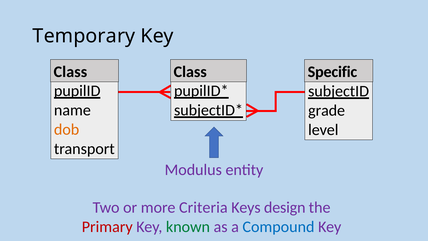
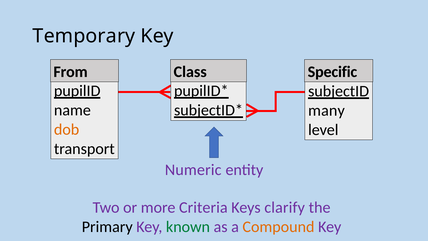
Class at (70, 72): Class -> From
grade: grade -> many
Modulus: Modulus -> Numeric
design: design -> clarify
Primary colour: red -> black
Compound colour: blue -> orange
